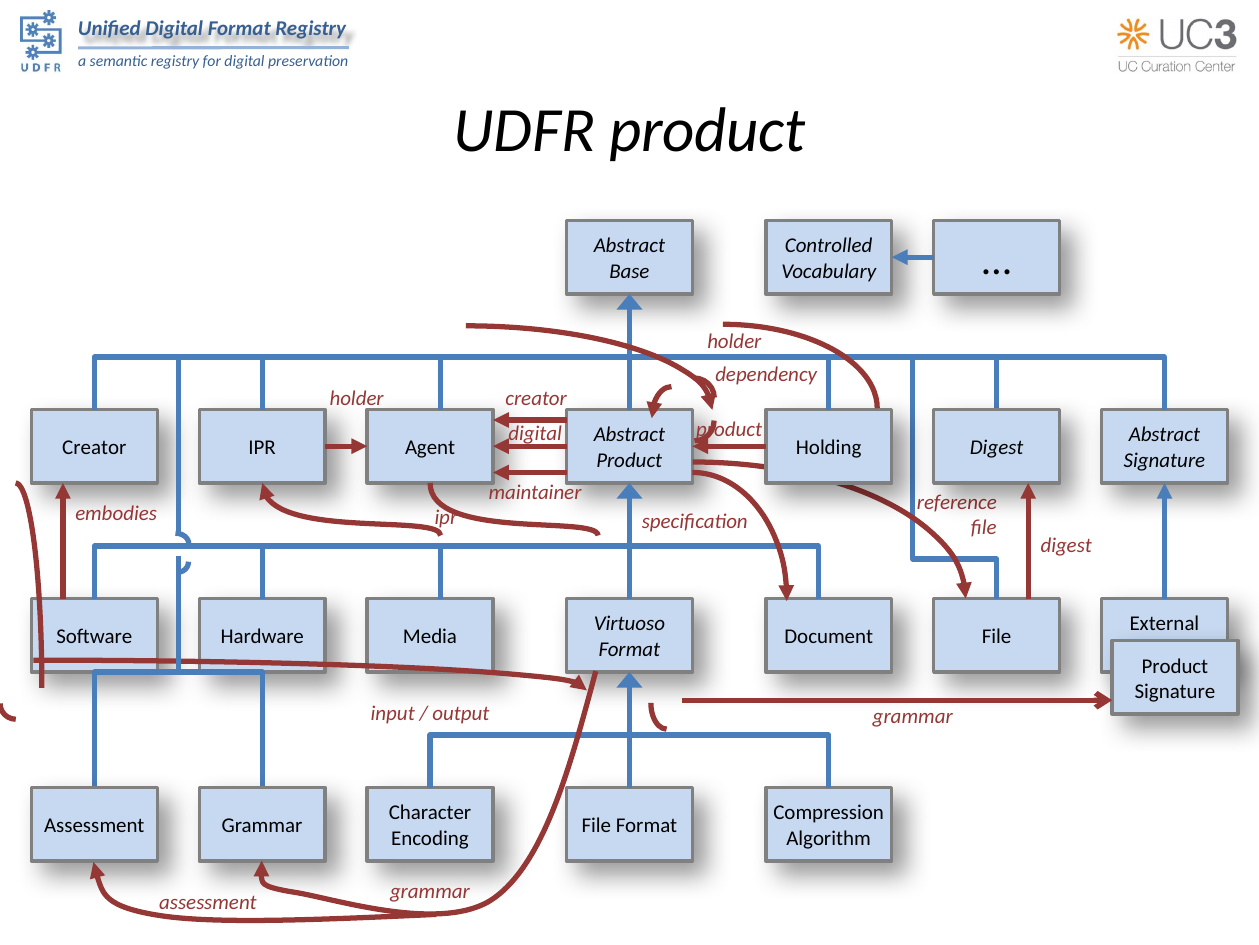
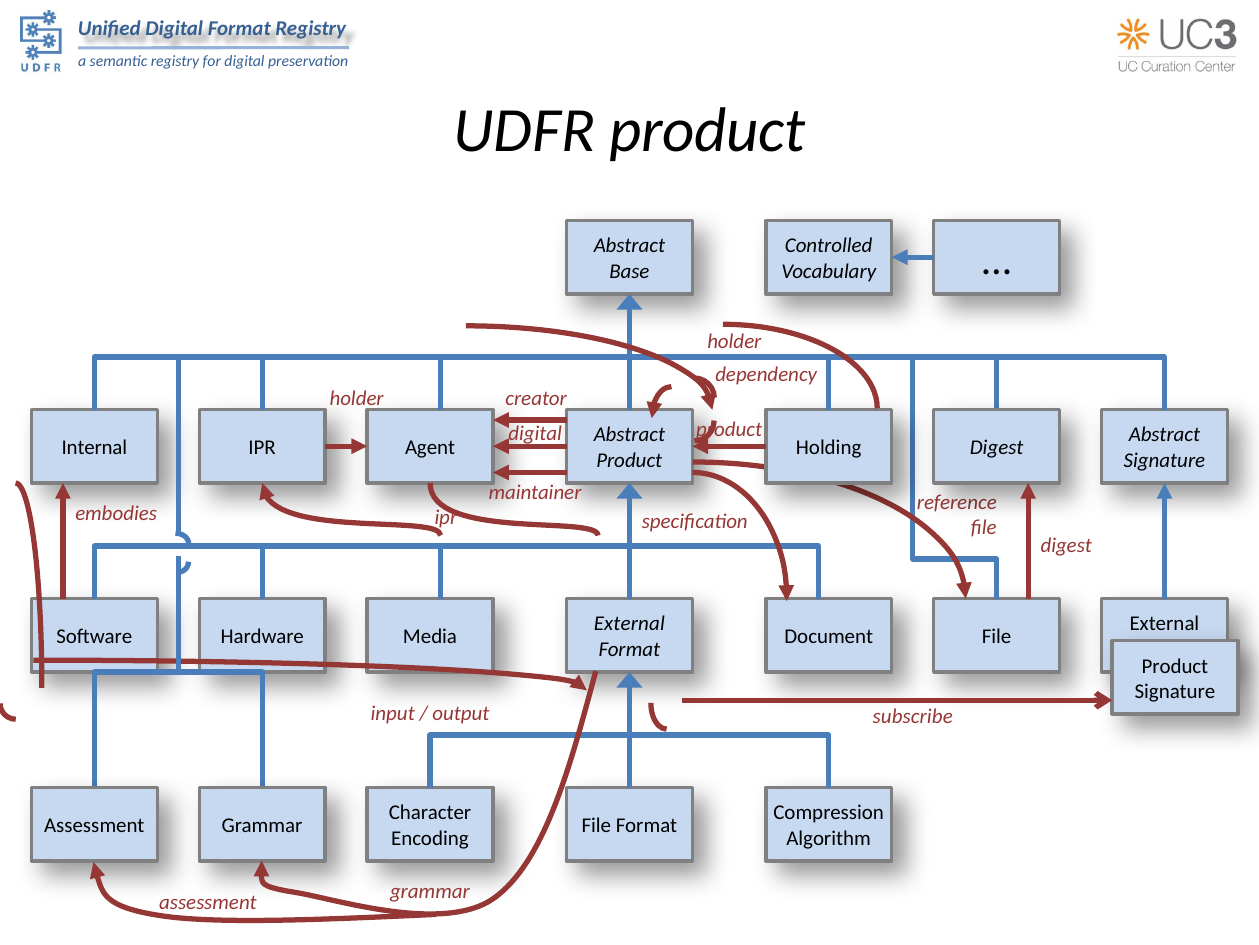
Creator at (94, 447): Creator -> Internal
Virtuoso at (629, 624): Virtuoso -> External
grammar at (913, 716): grammar -> subscribe
